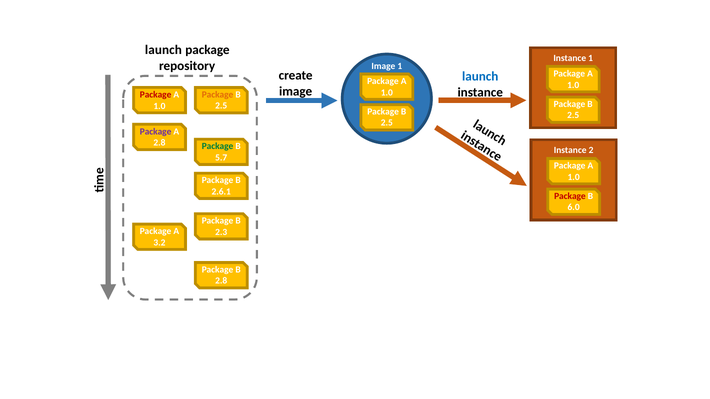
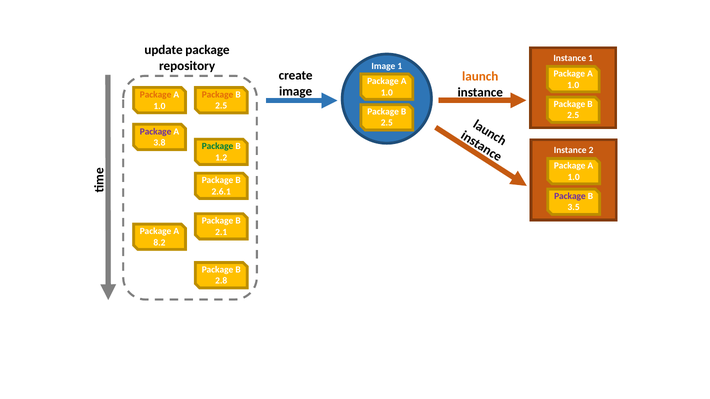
launch at (163, 50): launch -> update
launch at (480, 76) colour: blue -> orange
Package at (156, 95) colour: red -> orange
2.8 at (159, 143): 2.8 -> 3.8
5.7: 5.7 -> 1.2
Package at (570, 196) colour: red -> purple
6.0: 6.0 -> 3.5
2.3: 2.3 -> 2.1
3.2: 3.2 -> 8.2
